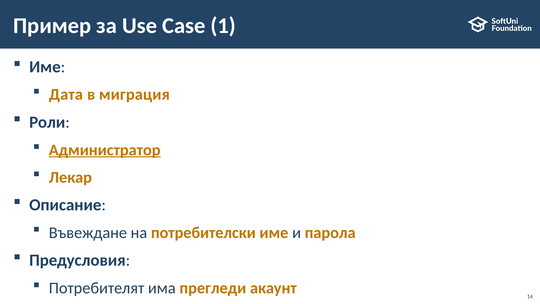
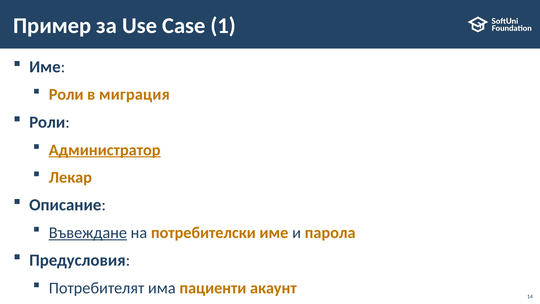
Дата at (66, 94): Дата -> Роли
Въвеждане underline: none -> present
прегледи: прегледи -> пациенти
